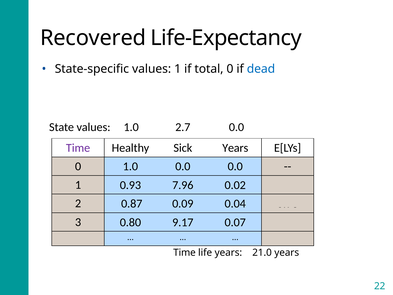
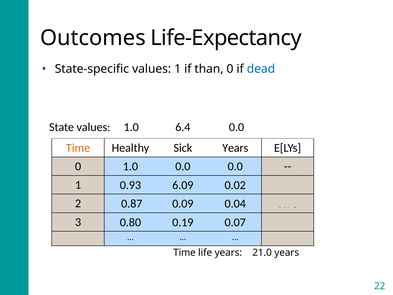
Recovered: Recovered -> Outcomes
total: total -> than
2.7: 2.7 -> 6.4
Time at (78, 148) colour: purple -> orange
7.96: 7.96 -> 6.09
9.17: 9.17 -> 0.19
